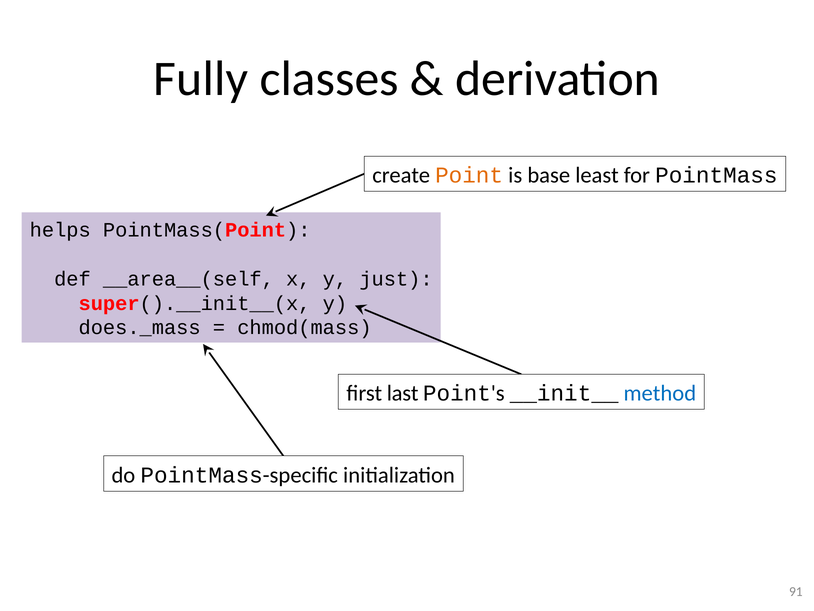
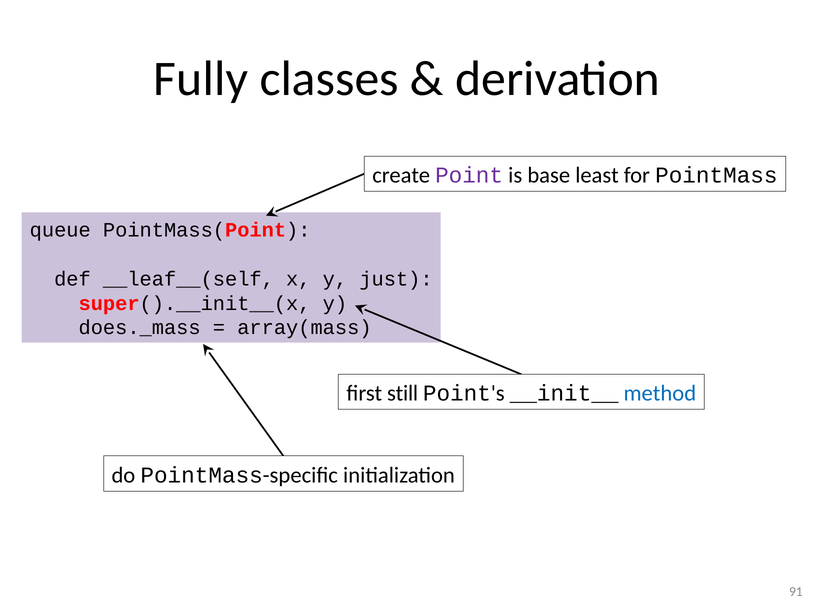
Point colour: orange -> purple
helps: helps -> queue
__area__(self: __area__(self -> __leaf__(self
chmod(mass: chmod(mass -> array(mass
last: last -> still
